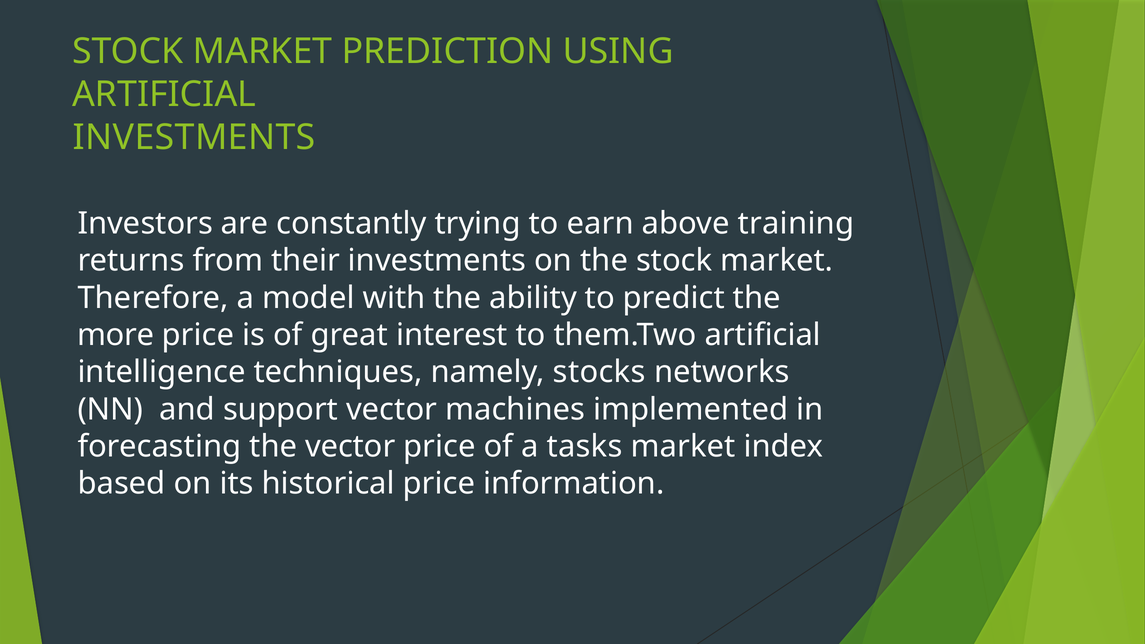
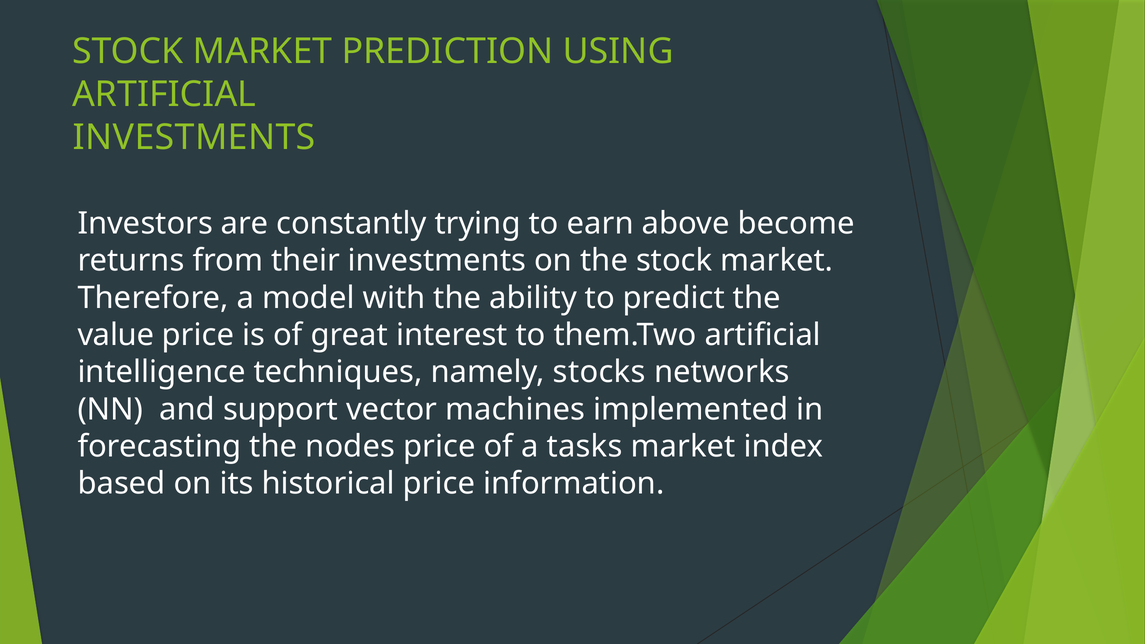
training: training -> become
more: more -> value
the vector: vector -> nodes
